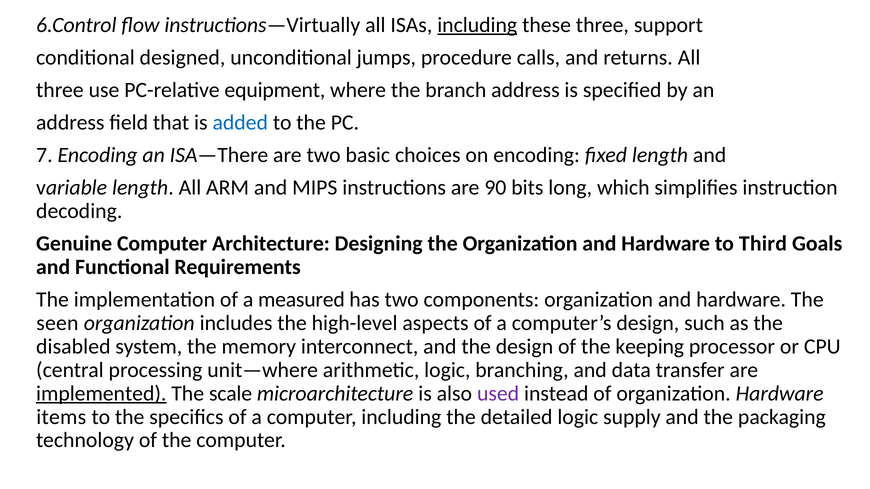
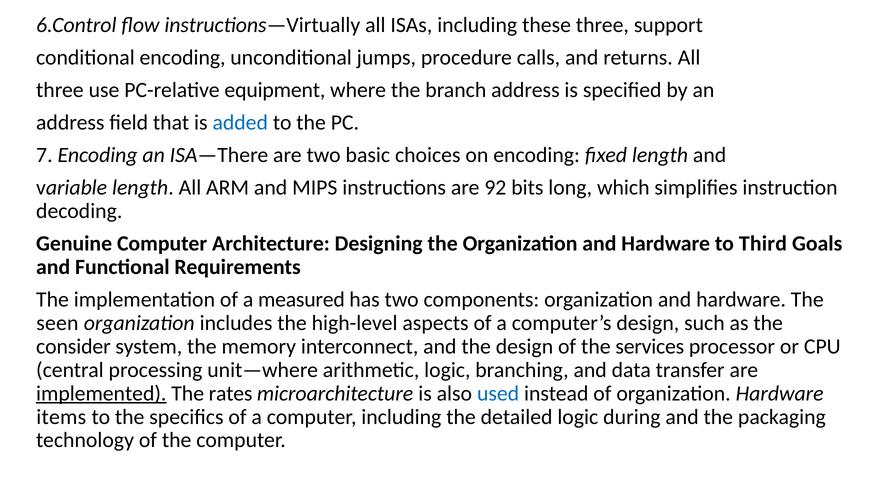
including at (477, 25) underline: present -> none
conditional designed: designed -> encoding
90: 90 -> 92
disabled: disabled -> consider
keeping: keeping -> services
scale: scale -> rates
used colour: purple -> blue
supply: supply -> during
